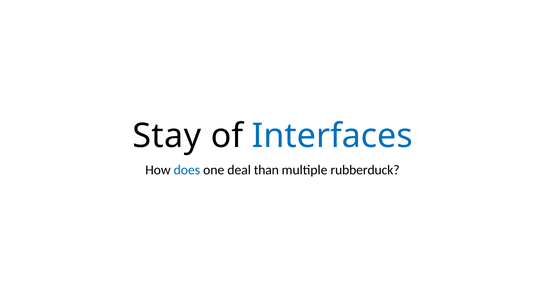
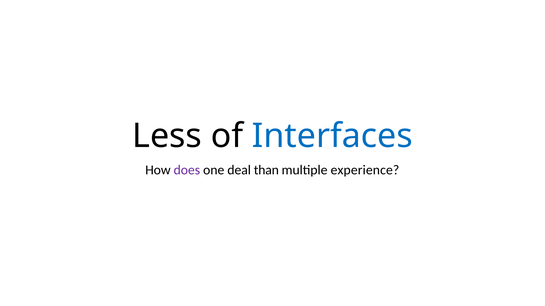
Stay: Stay -> Less
does colour: blue -> purple
rubberduck: rubberduck -> experience
